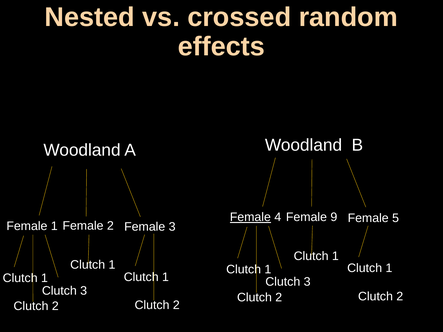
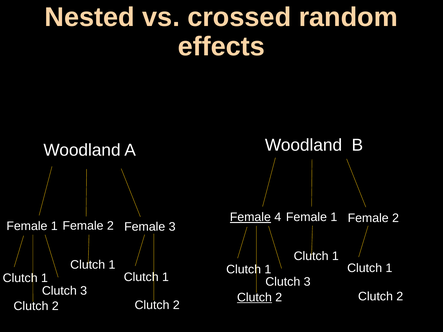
4 Female 9: 9 -> 1
5 at (396, 218): 5 -> 2
Clutch at (254, 298) underline: none -> present
